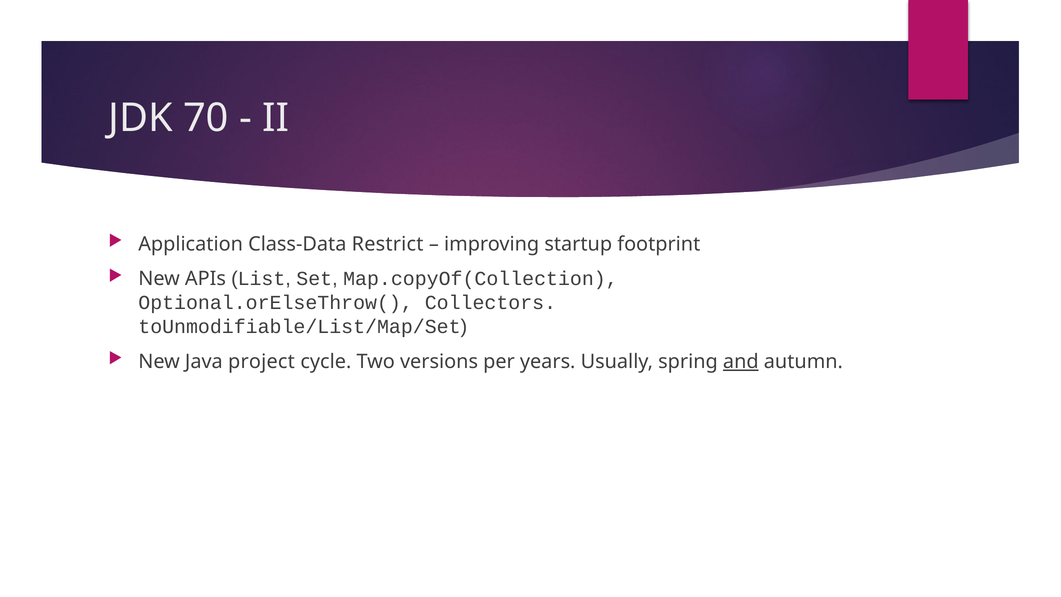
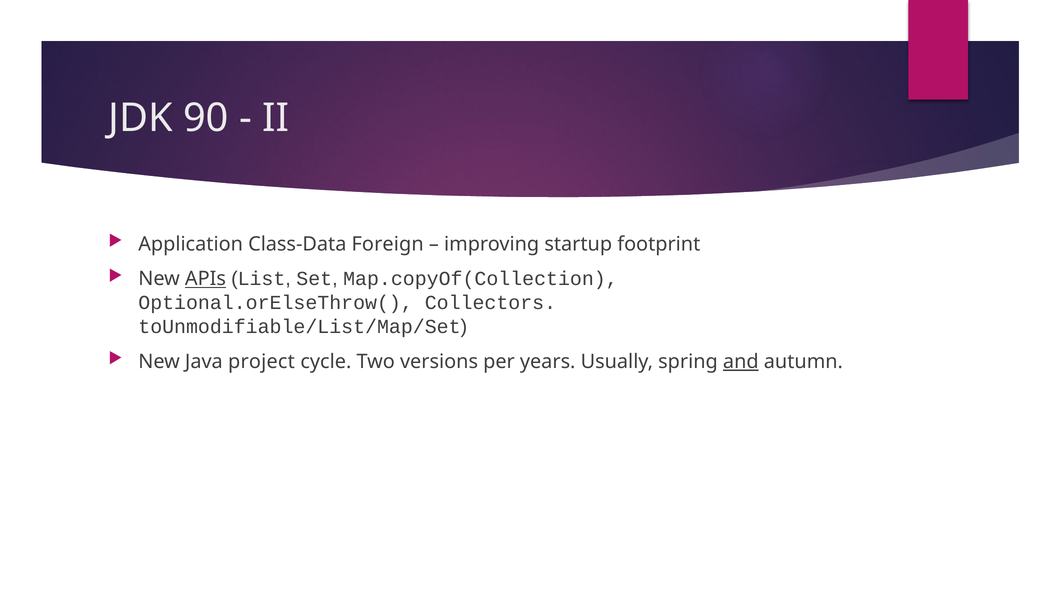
70: 70 -> 90
Restrict: Restrict -> Foreign
APIs underline: none -> present
